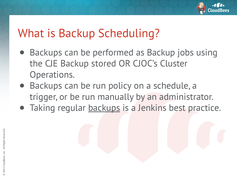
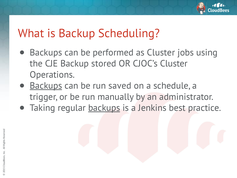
as Backup: Backup -> Cluster
Backups at (46, 86) underline: none -> present
policy: policy -> saved
